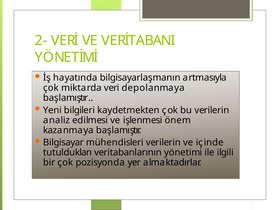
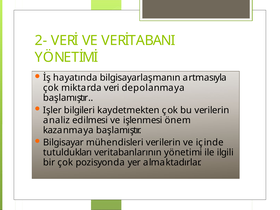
Yeni: Yeni -> Işler
